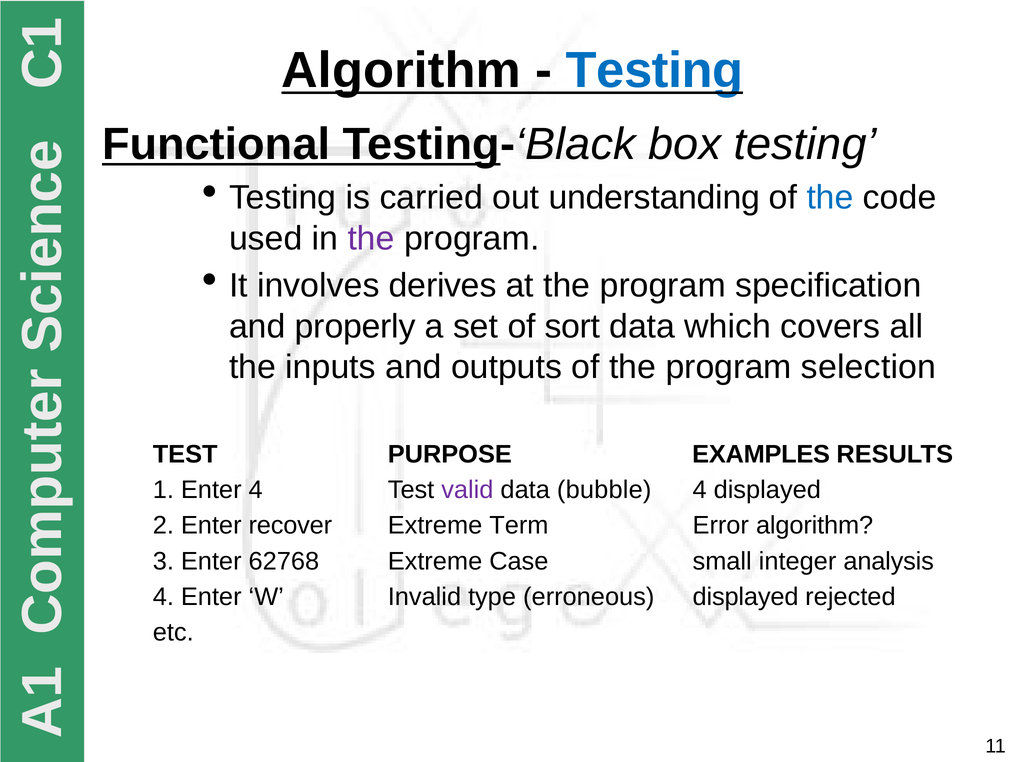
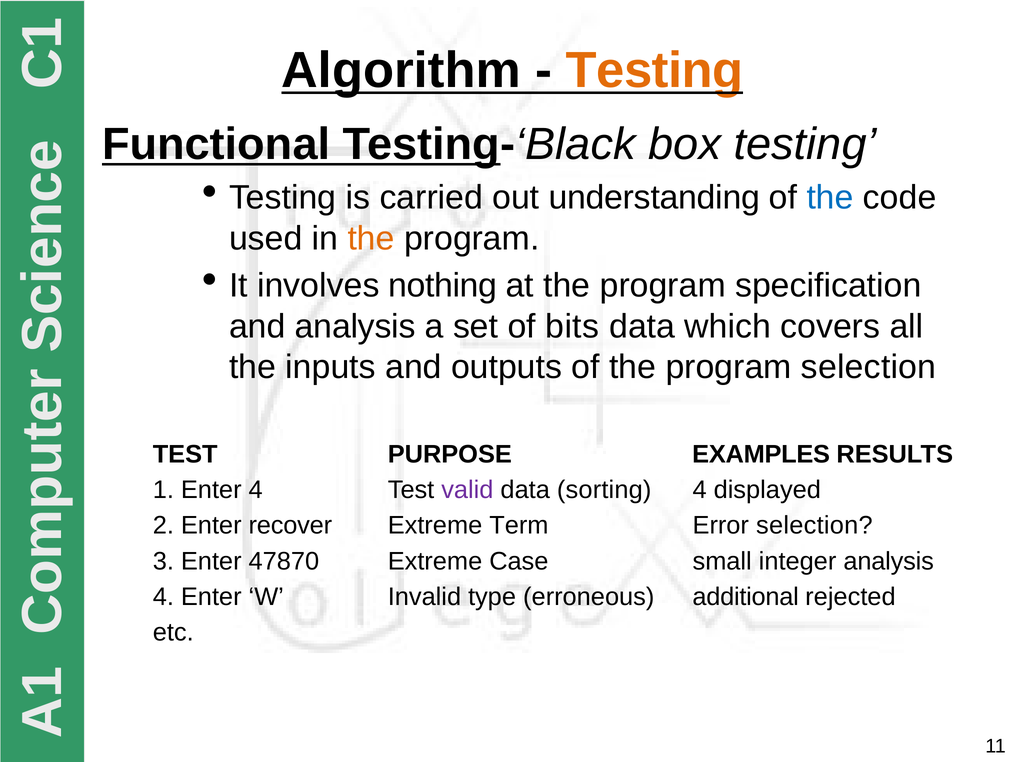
Testing at (655, 71) colour: blue -> orange
the at (371, 238) colour: purple -> orange
derives: derives -> nothing
and properly: properly -> analysis
sort: sort -> bits
bubble: bubble -> sorting
Error algorithm: algorithm -> selection
62768: 62768 -> 47870
erroneous displayed: displayed -> additional
